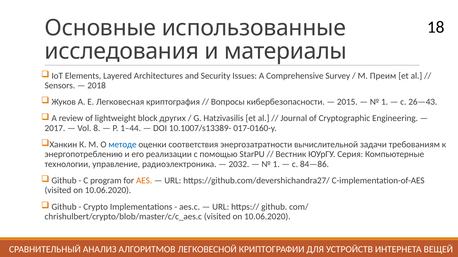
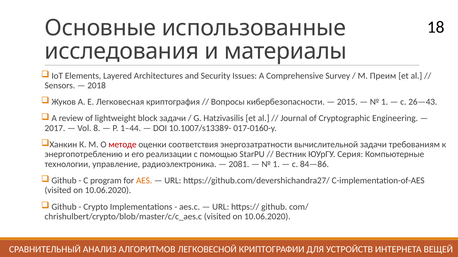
block других: других -> задачи
методе colour: blue -> red
2032: 2032 -> 2081
